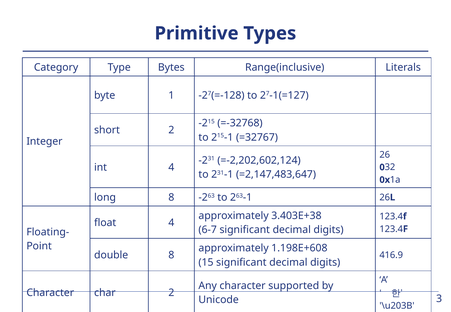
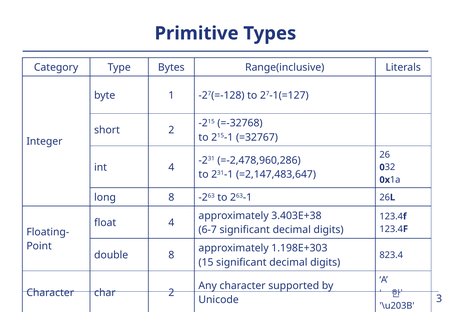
=-2,202,602,124: =-2,202,602,124 -> =-2,478,960,286
1.198E+608: 1.198E+608 -> 1.198E+303
416.9: 416.9 -> 823.4
